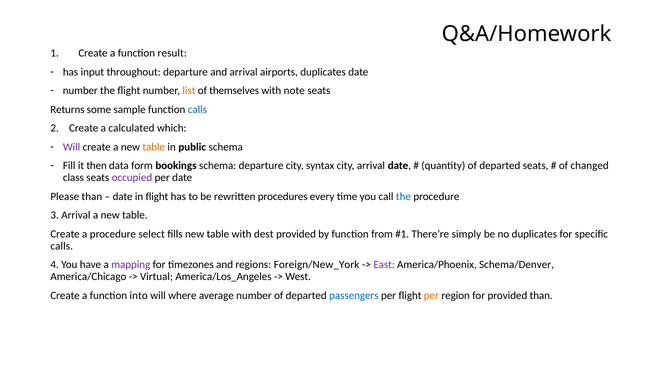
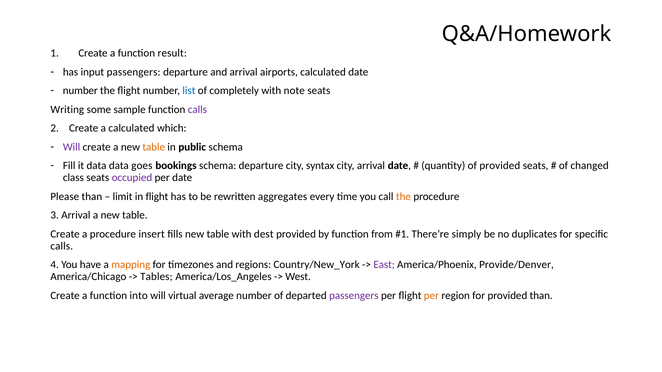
input throughout: throughout -> passengers
airports duplicates: duplicates -> calculated
list colour: orange -> blue
themselves: themselves -> completely
Returns: Returns -> Writing
calls at (197, 110) colour: blue -> purple
it then: then -> data
form: form -> goes
quantity of departed: departed -> provided
date at (123, 197): date -> limit
procedures: procedures -> aggregates
the at (403, 197) colour: blue -> orange
select: select -> insert
mapping colour: purple -> orange
Foreign/New_York: Foreign/New_York -> Country/New_York
Schema/Denver: Schema/Denver -> Provide/Denver
Virtual: Virtual -> Tables
where: where -> virtual
passengers at (354, 296) colour: blue -> purple
